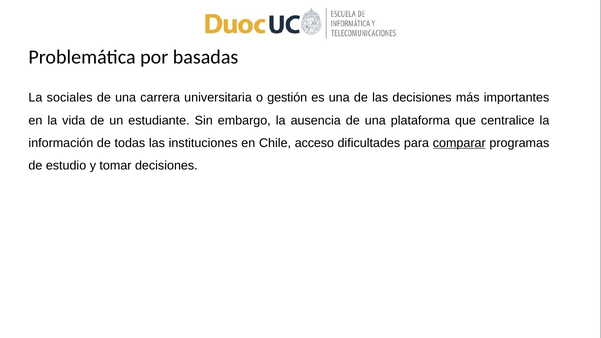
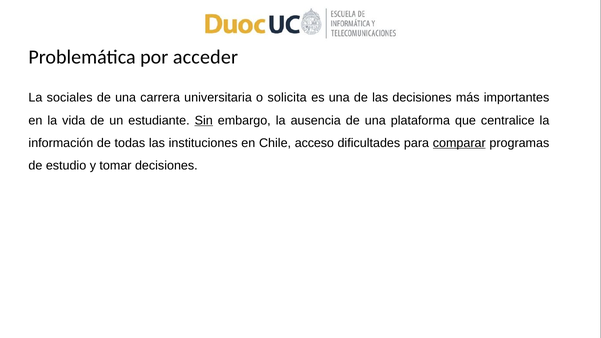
basadas: basadas -> acceder
gestión: gestión -> solicita
Sin underline: none -> present
